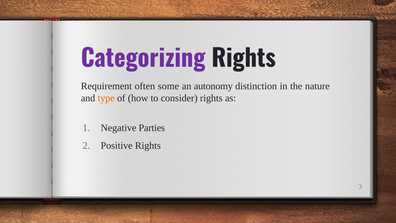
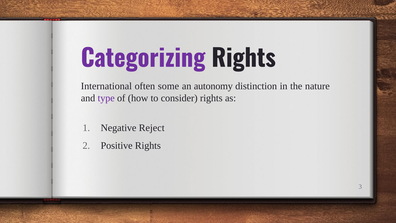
Requirement: Requirement -> International
type colour: orange -> purple
Parties: Parties -> Reject
